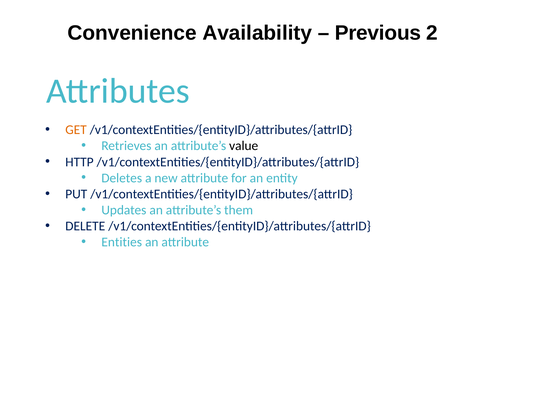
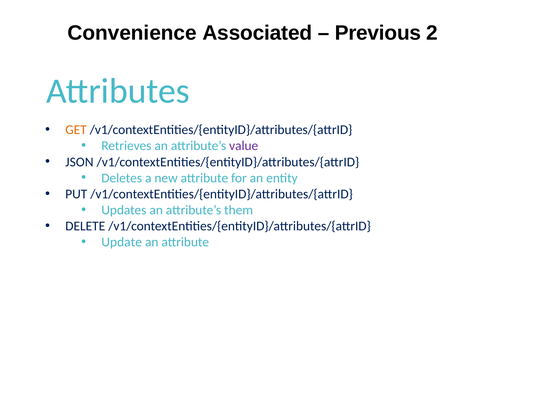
Availability: Availability -> Associated
value colour: black -> purple
HTTP: HTTP -> JSON
Entities: Entities -> Update
